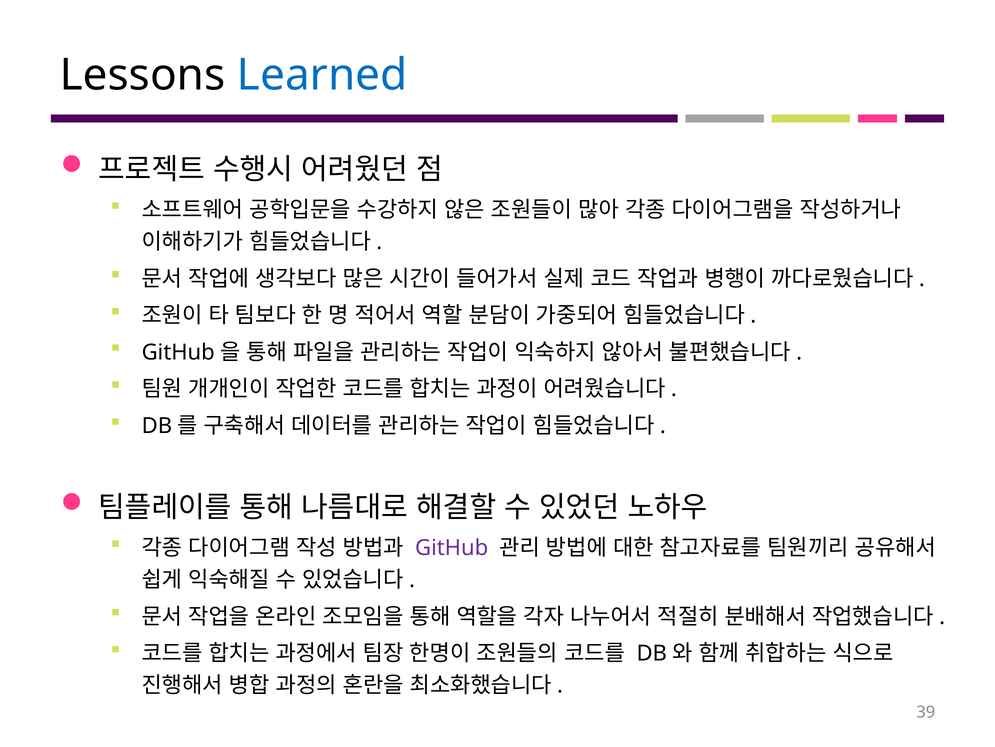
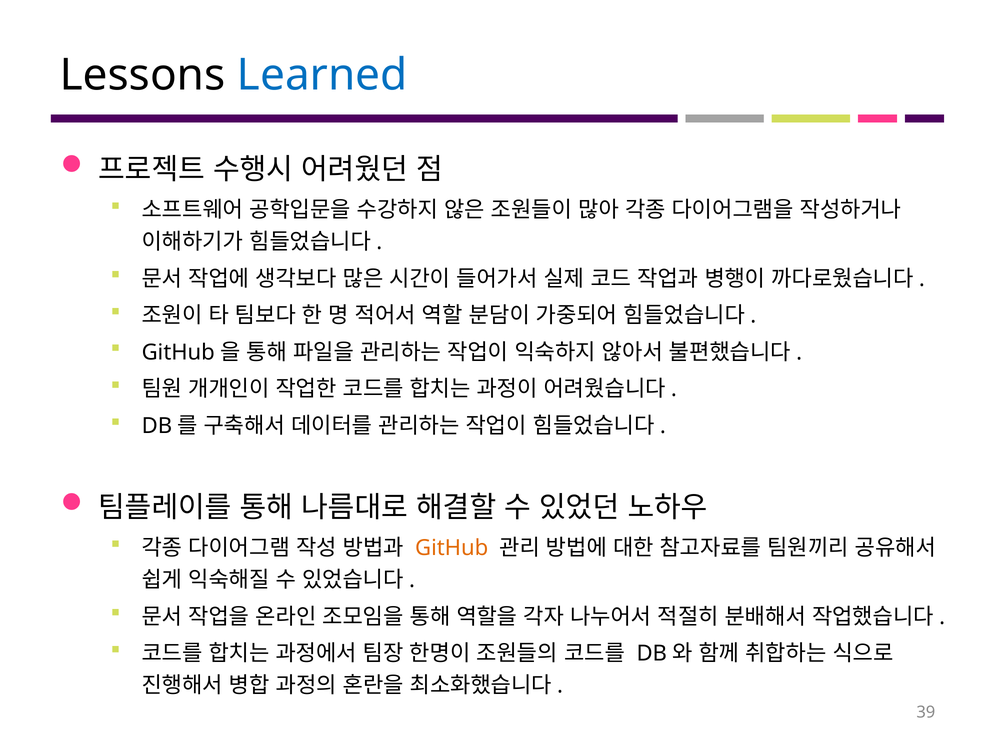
GitHub colour: purple -> orange
